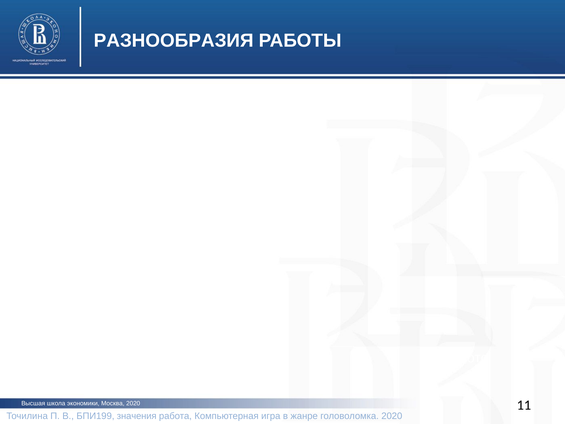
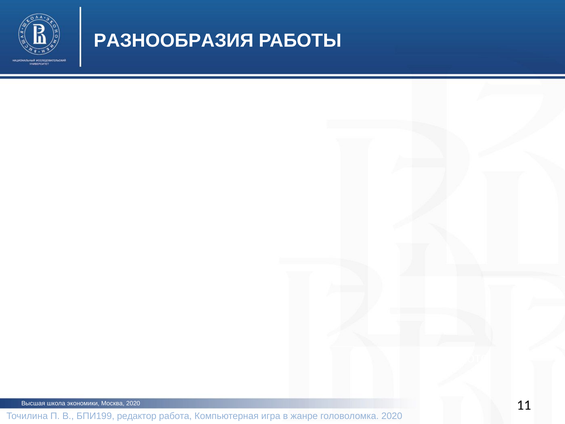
значения: значения -> редактор
